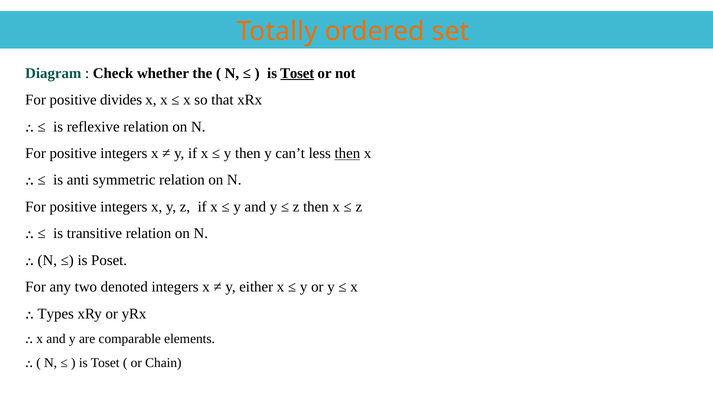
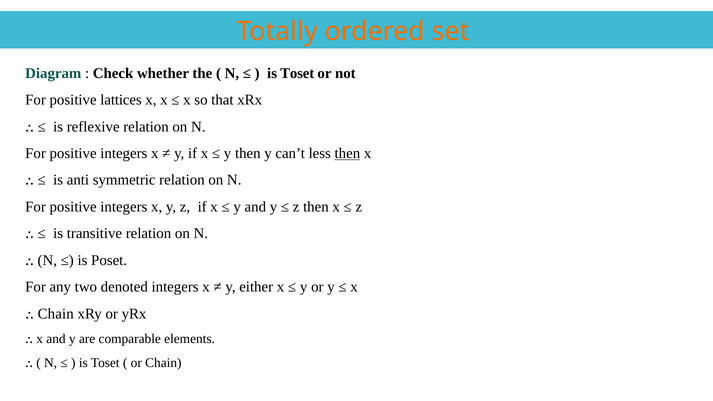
Toset at (297, 73) underline: present -> none
divides: divides -> lattices
Types at (56, 314): Types -> Chain
